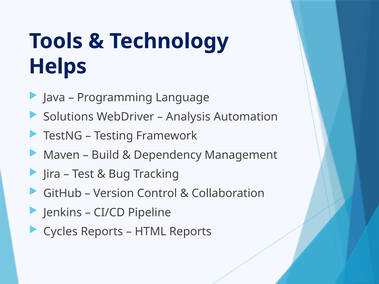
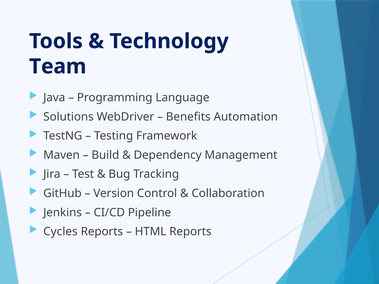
Helps: Helps -> Team
Analysis: Analysis -> Benefits
